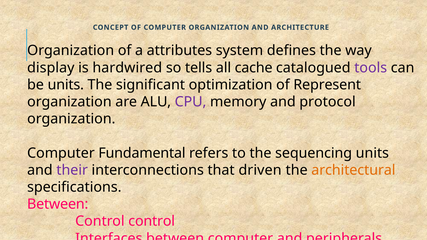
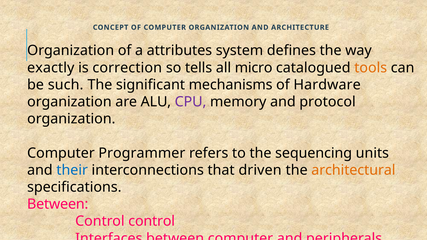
display: display -> exactly
hardwired: hardwired -> correction
cache: cache -> micro
tools colour: purple -> orange
be units: units -> such
optimization: optimization -> mechanisms
Represent: Represent -> Hardware
Fundamental: Fundamental -> Programmer
their colour: purple -> blue
